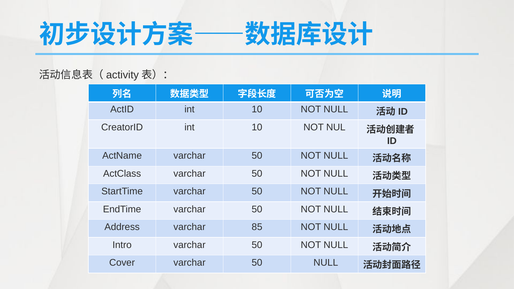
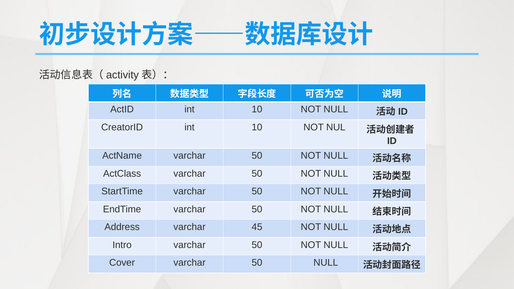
85: 85 -> 45
